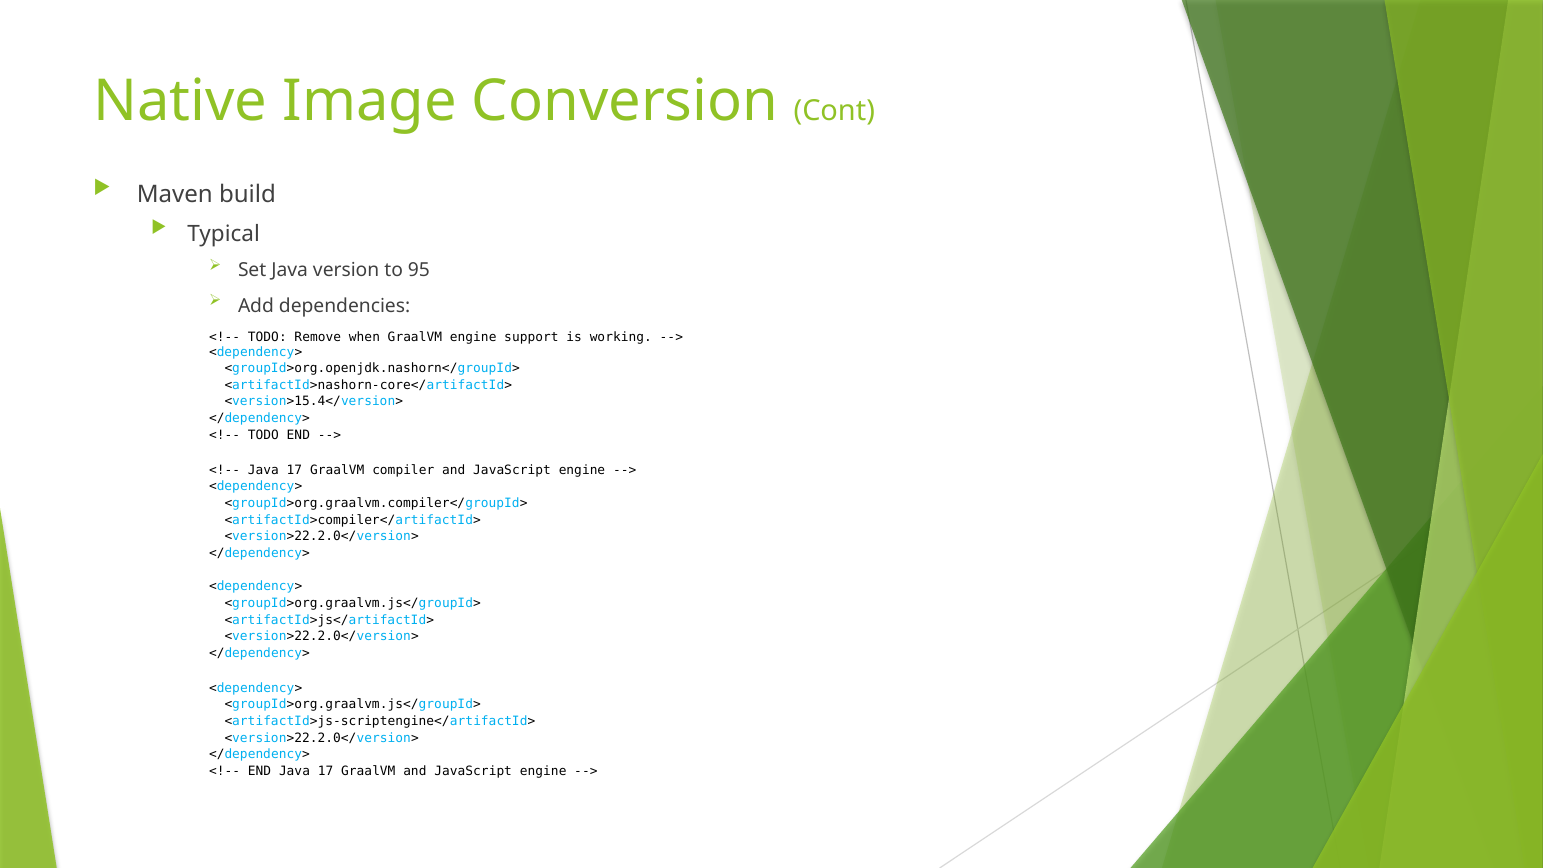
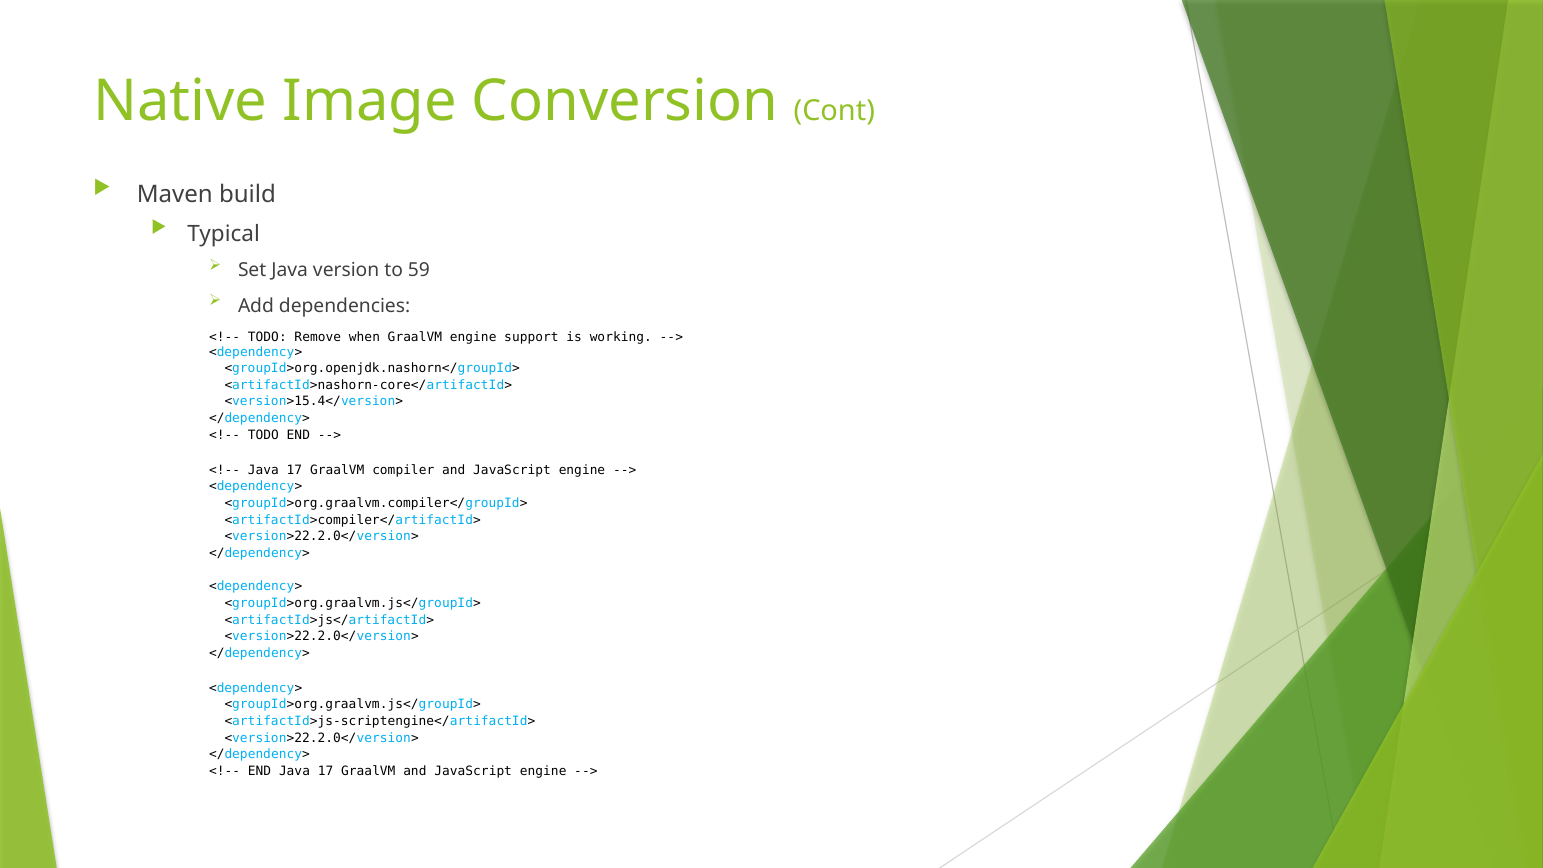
95: 95 -> 59
